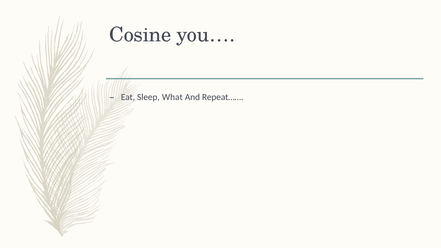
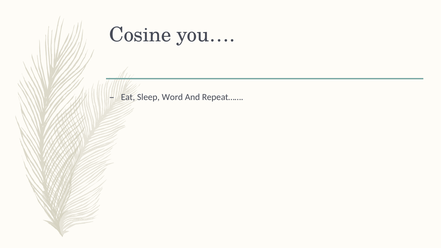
What: What -> Word
